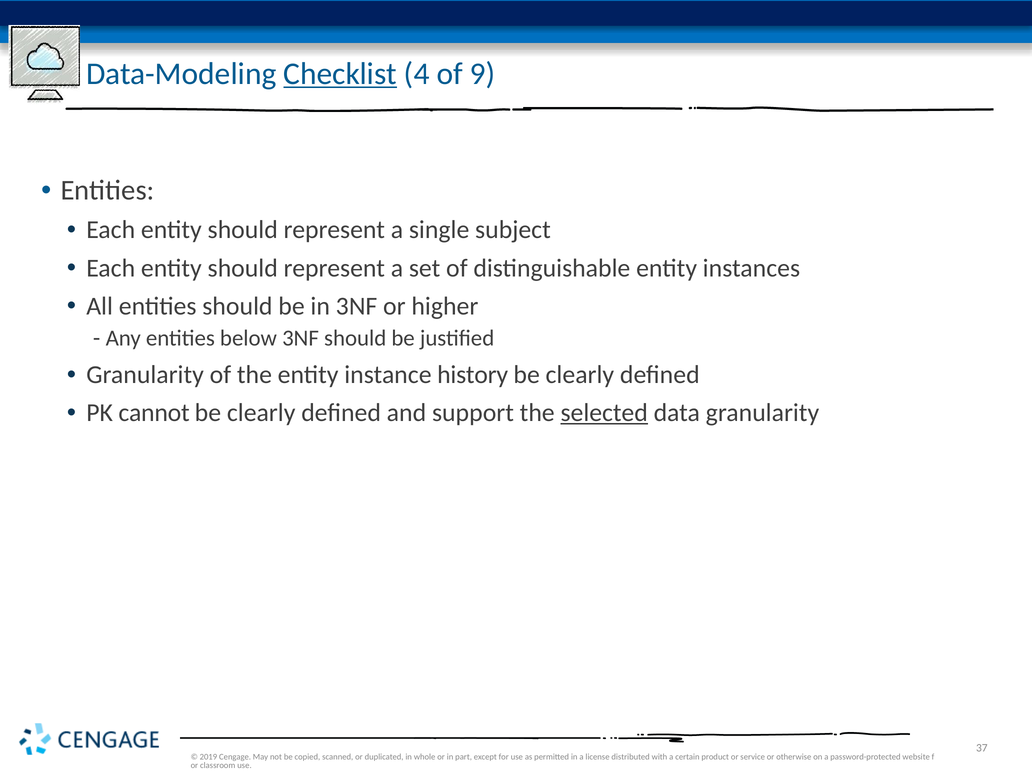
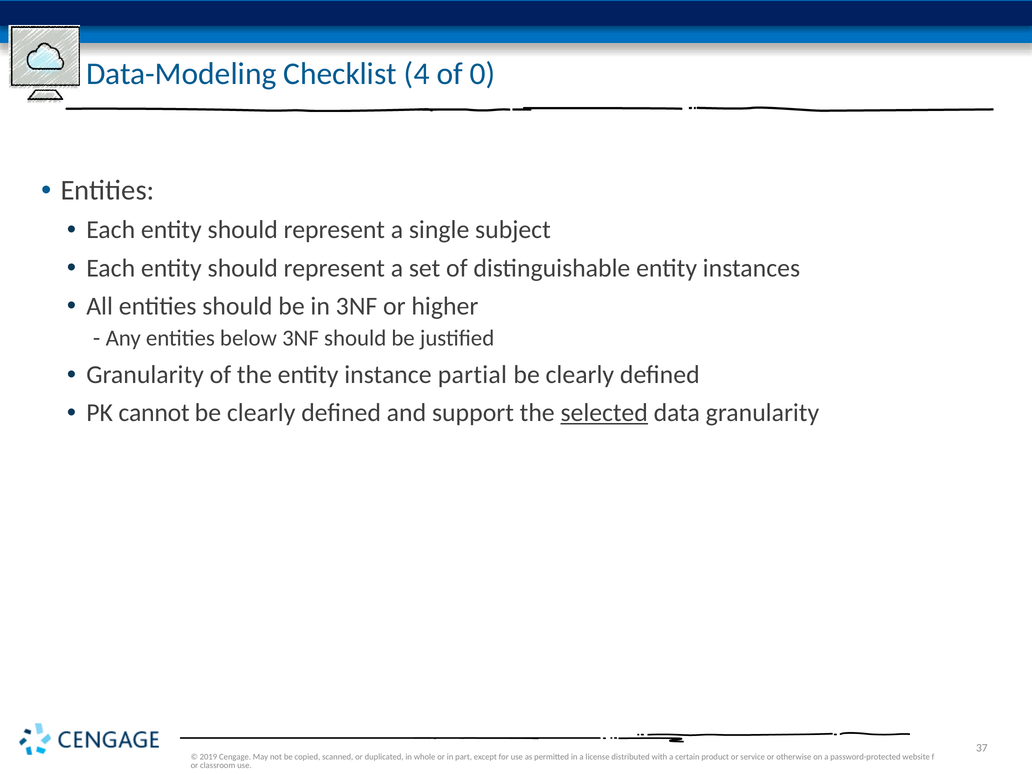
Checklist underline: present -> none
9: 9 -> 0
history: history -> partial
